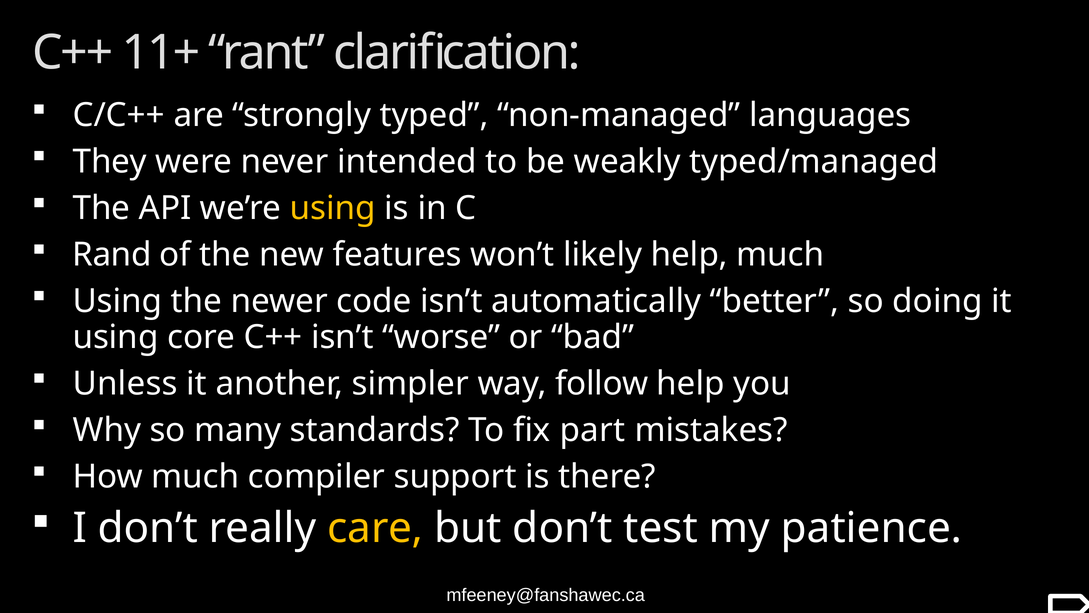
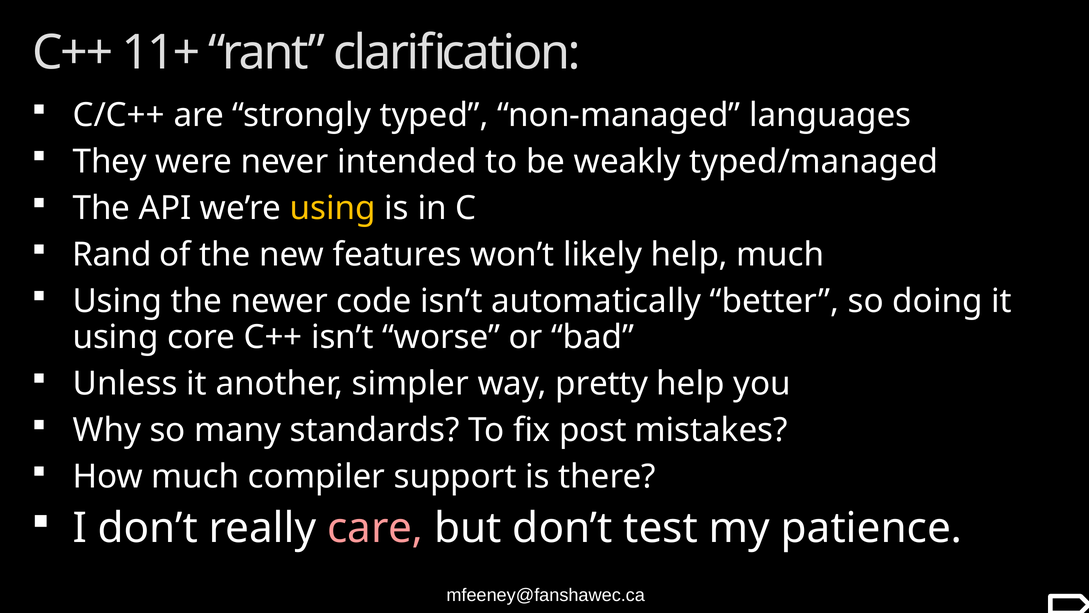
follow: follow -> pretty
part: part -> post
care colour: yellow -> pink
